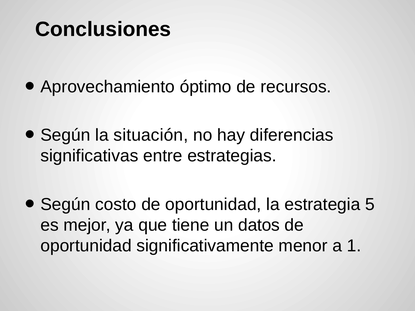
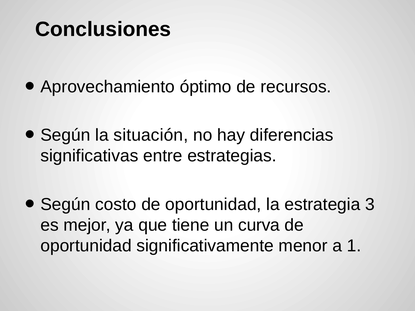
5: 5 -> 3
datos: datos -> curva
